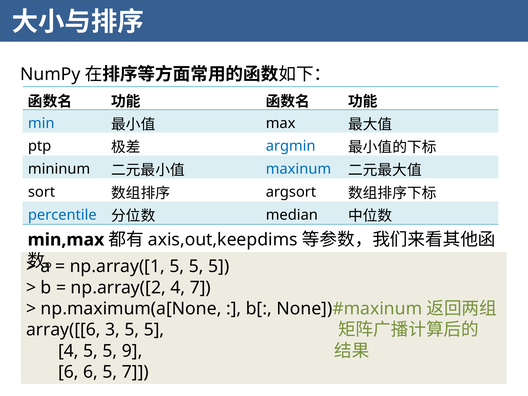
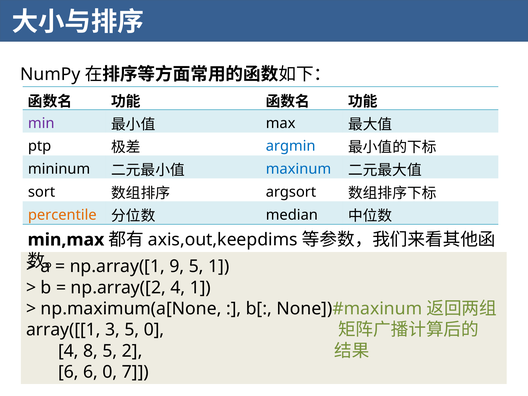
min colour: blue -> purple
percentile colour: blue -> orange
np.array([1 5: 5 -> 9
5 at (219, 266): 5 -> 1
4 7: 7 -> 1
array([[6: array([[6 -> array([[1
3 5 5: 5 -> 0
4 5: 5 -> 8
9: 9 -> 2
6 5: 5 -> 0
